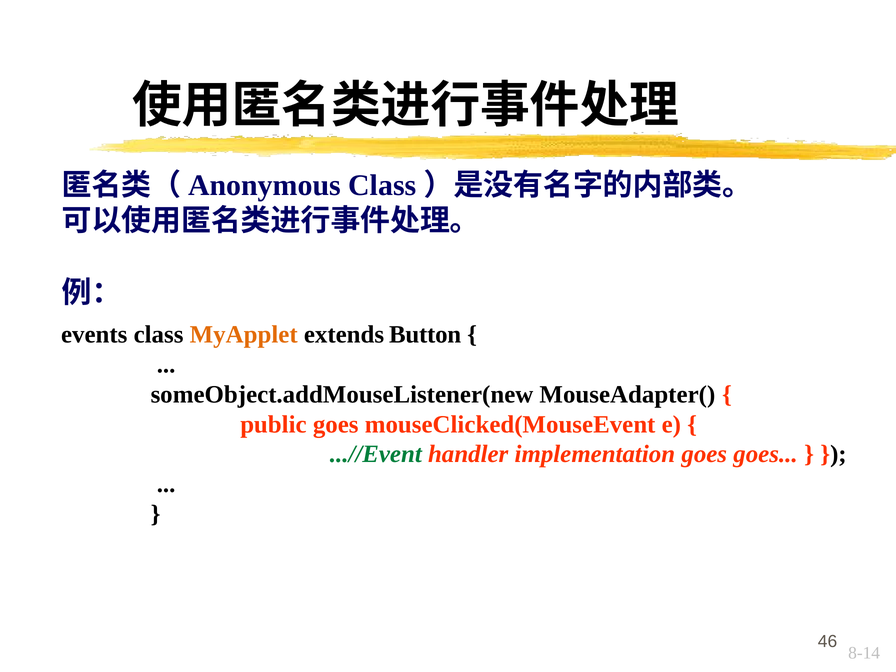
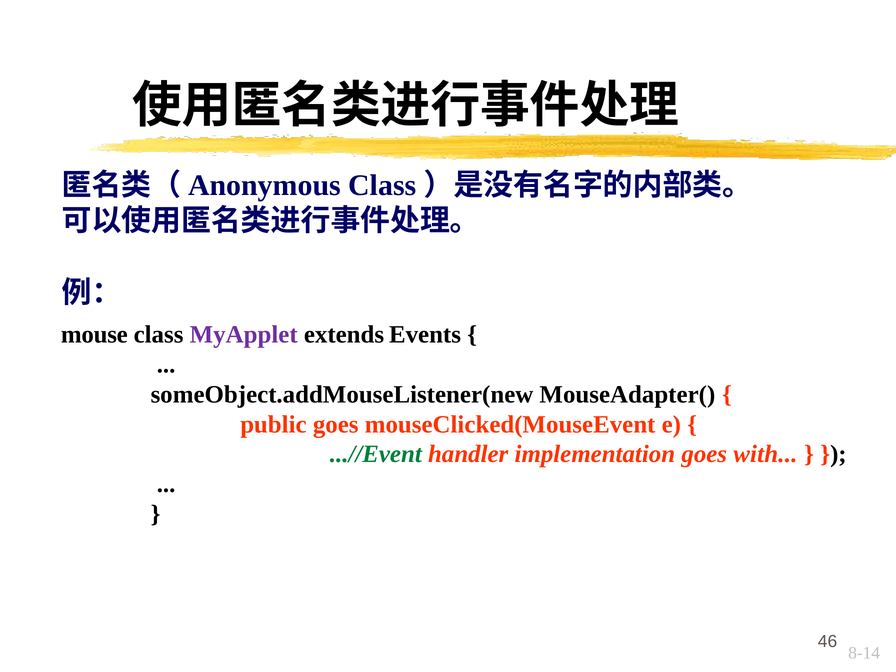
events: events -> mouse
MyApplet colour: orange -> purple
Button: Button -> Events
goes goes: goes -> with
